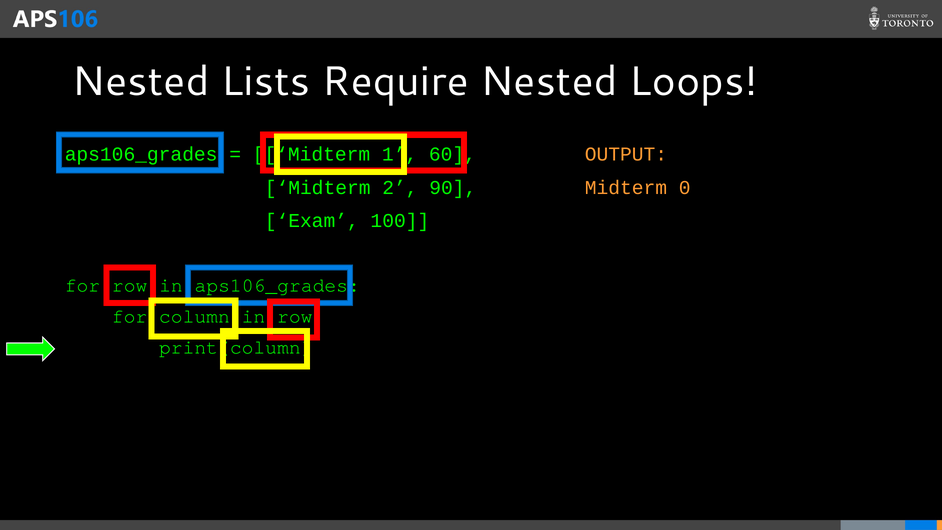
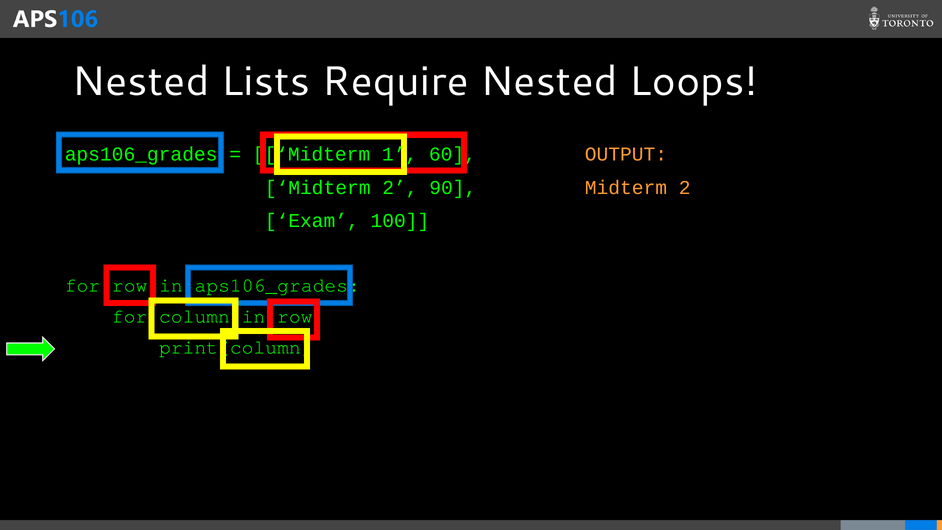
0 at (685, 188): 0 -> 2
